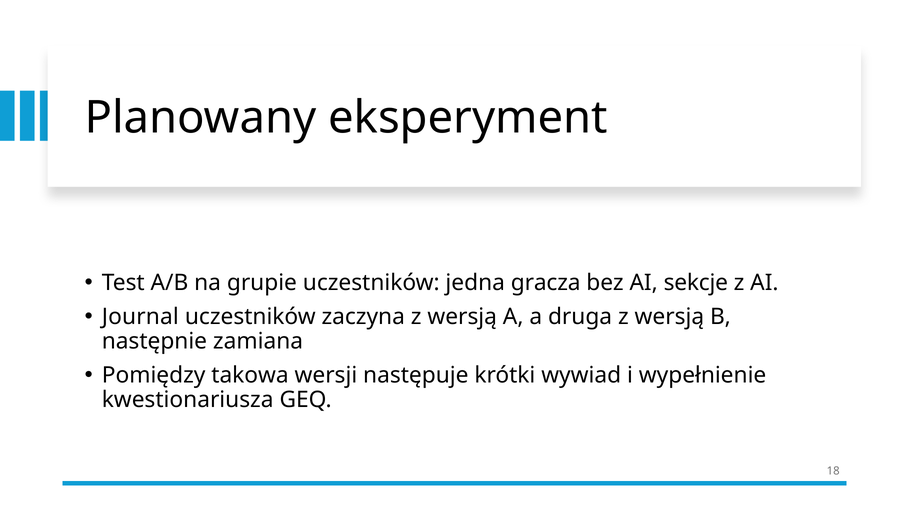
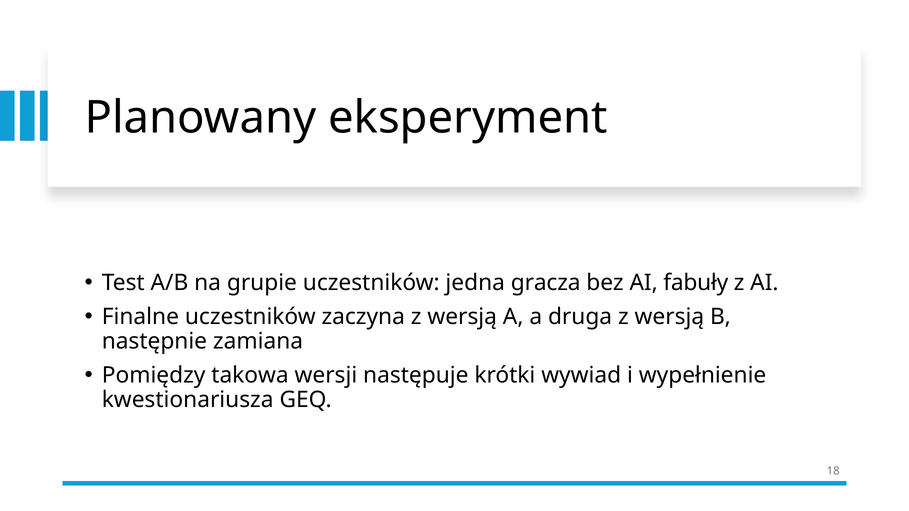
sekcje: sekcje -> fabuły
Journal: Journal -> Finalne
